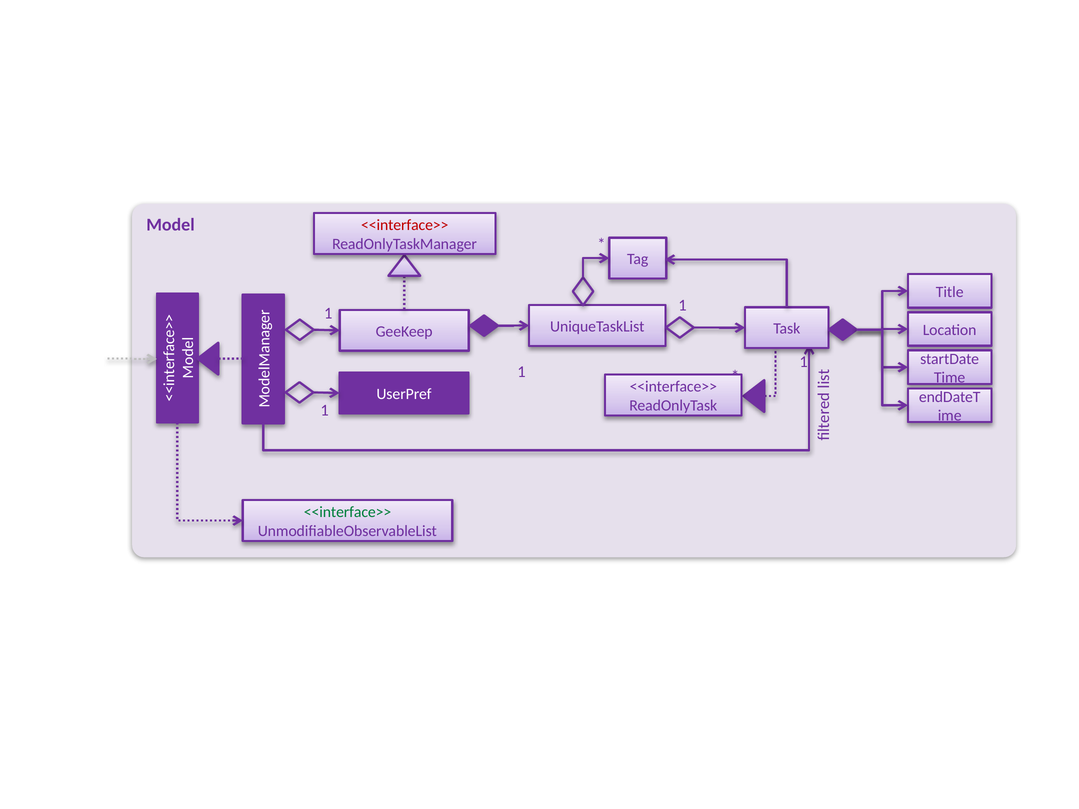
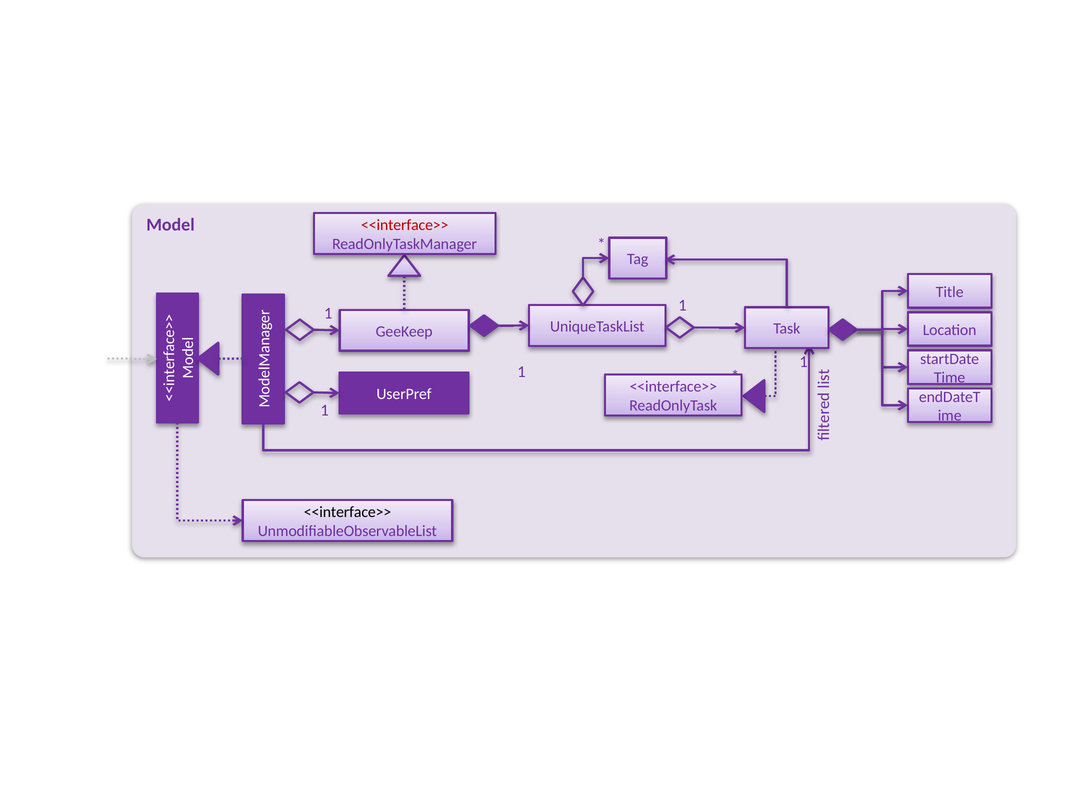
<<interface>> at (348, 512) colour: green -> black
